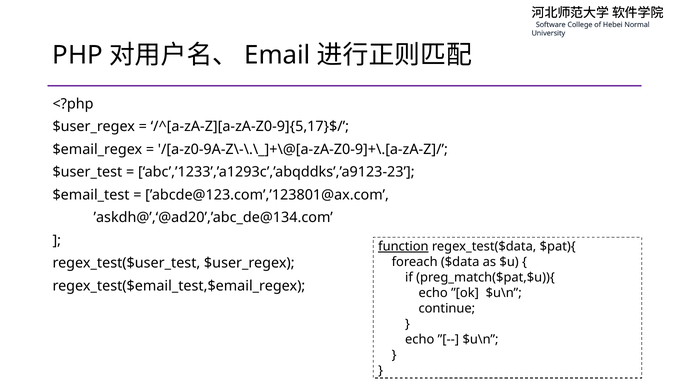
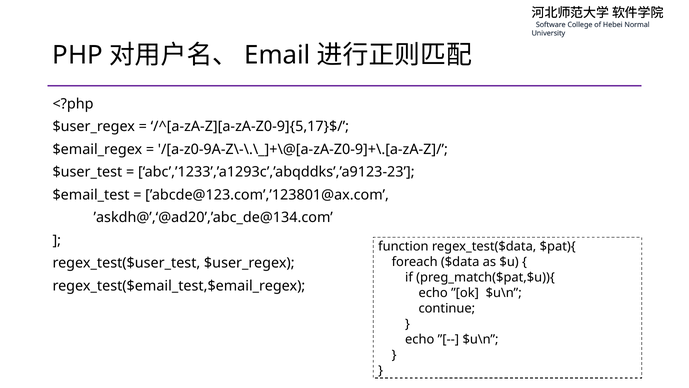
function underline: present -> none
